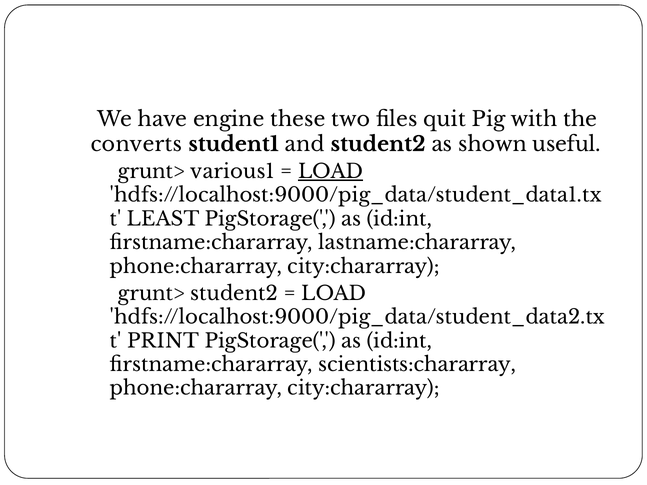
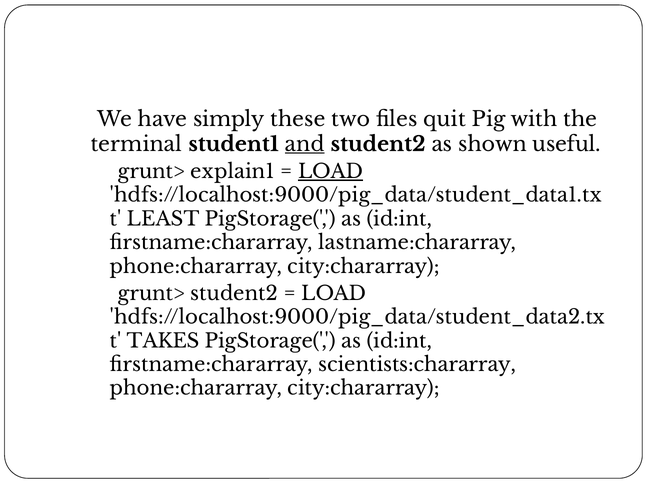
engine: engine -> simply
converts: converts -> terminal
and underline: none -> present
various1: various1 -> explain1
PRINT: PRINT -> TAKES
